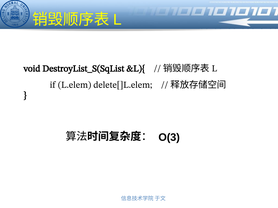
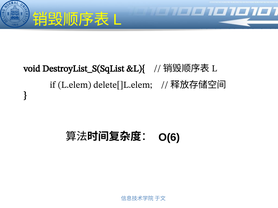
O(3: O(3 -> O(6
